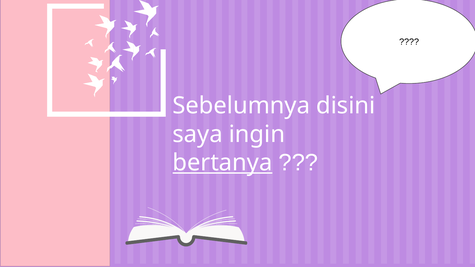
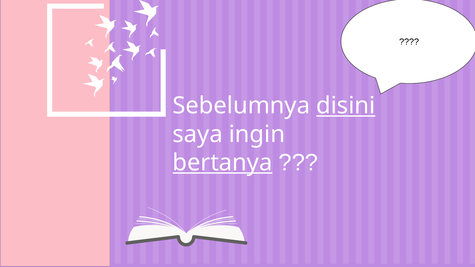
disini underline: none -> present
